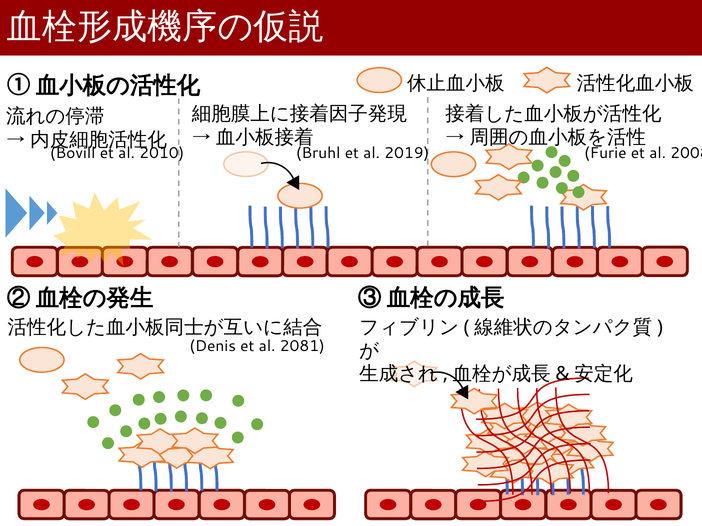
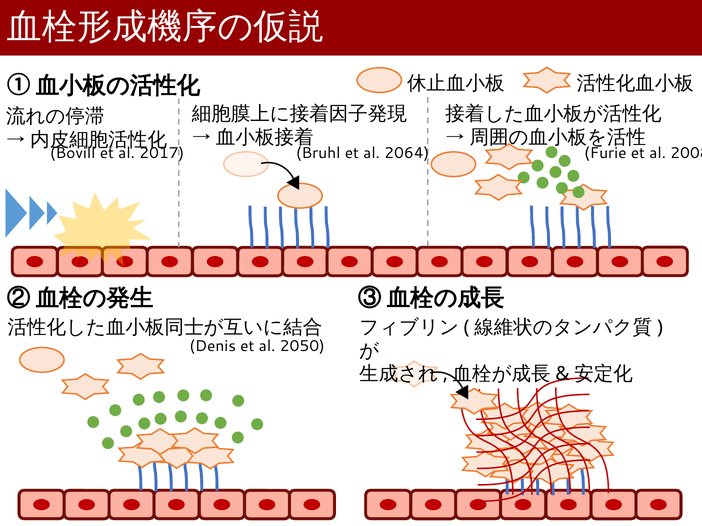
2010: 2010 -> 2017
2019: 2019 -> 2064
2081: 2081 -> 2050
